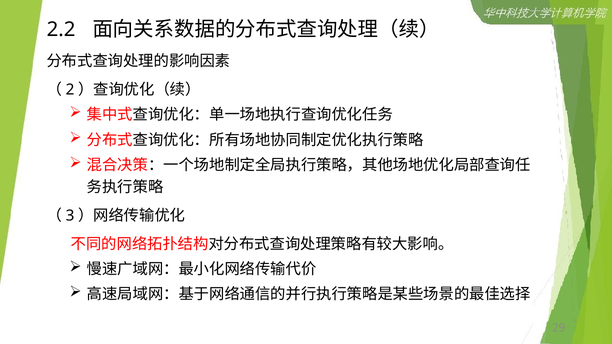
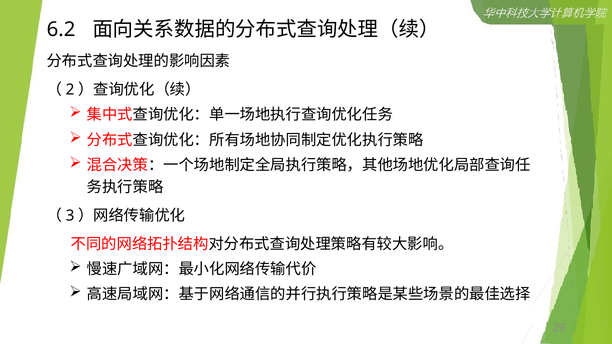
2.2: 2.2 -> 6.2
